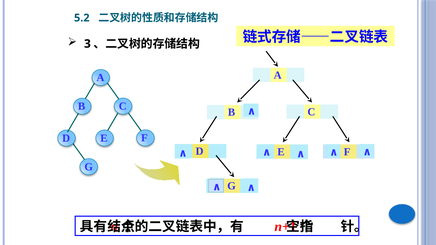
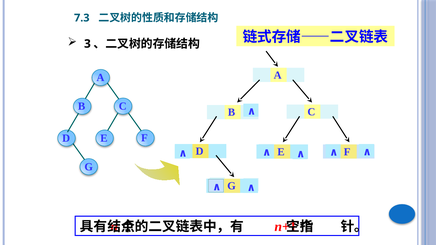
5.2: 5.2 -> 7.3
